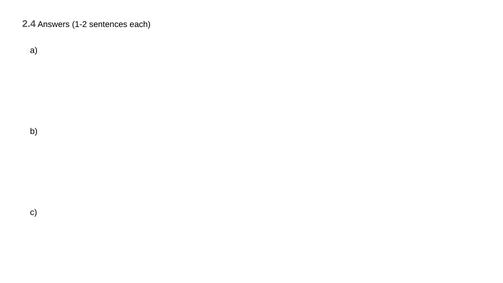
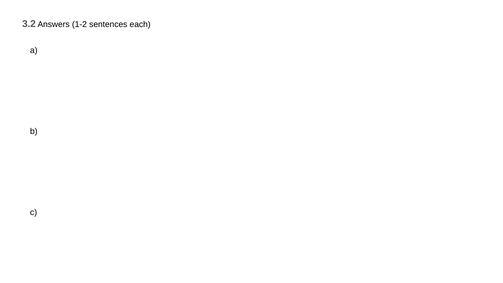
2.4: 2.4 -> 3.2
